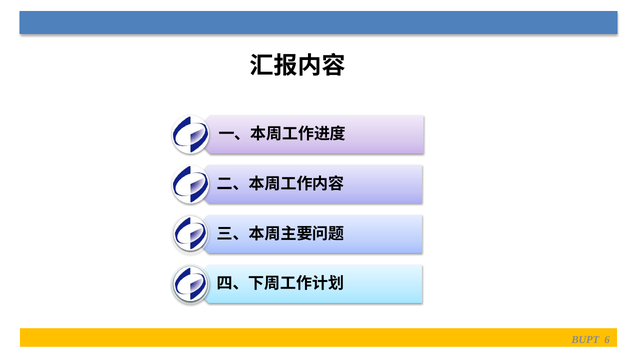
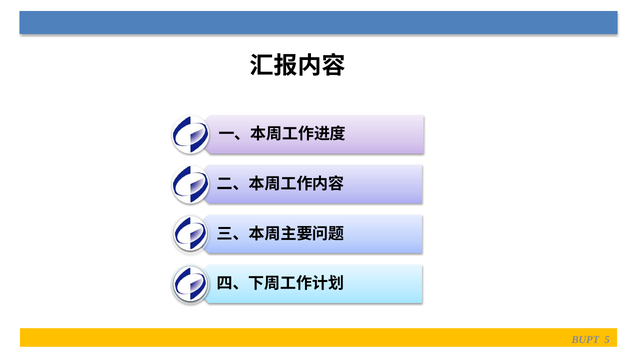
6: 6 -> 5
